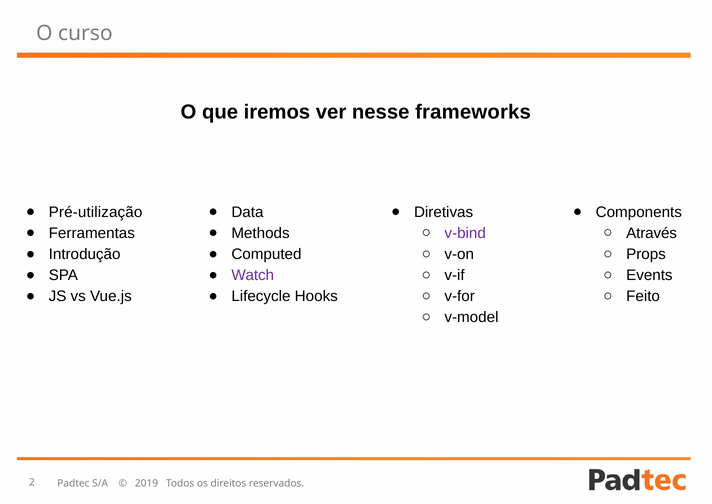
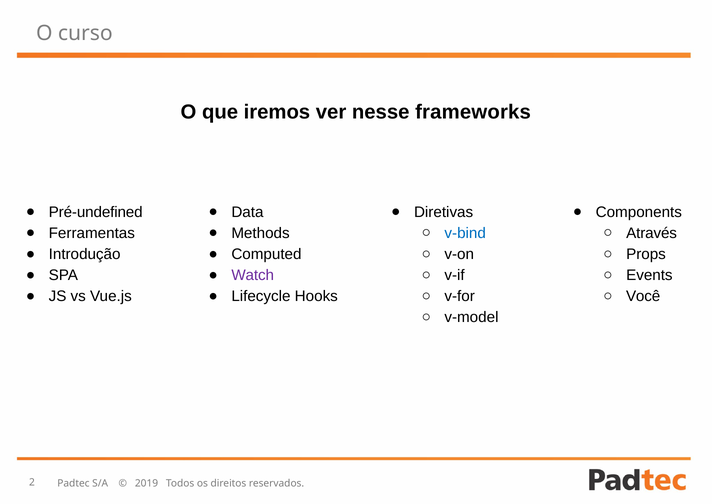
Pré-utilização: Pré-utilização -> Pré-undefined
v-bind colour: purple -> blue
Feito: Feito -> Você
